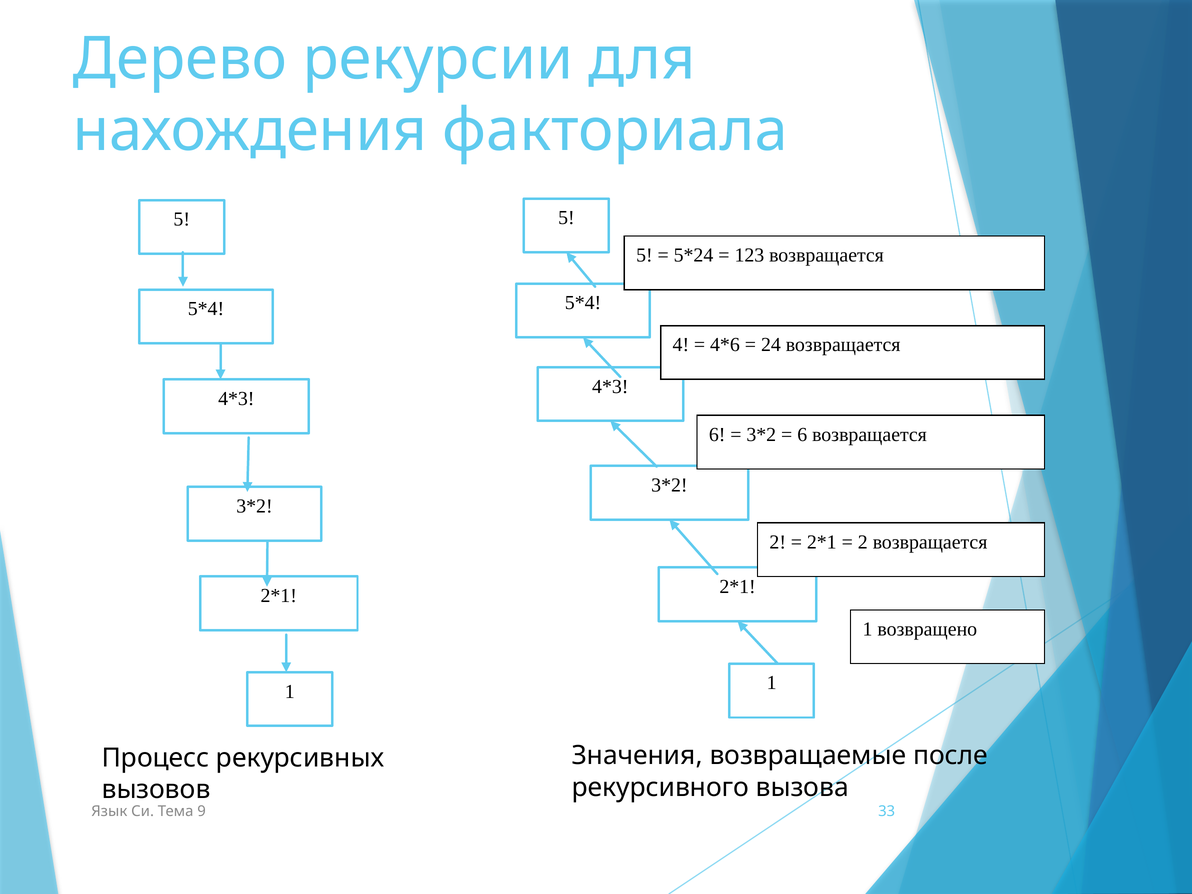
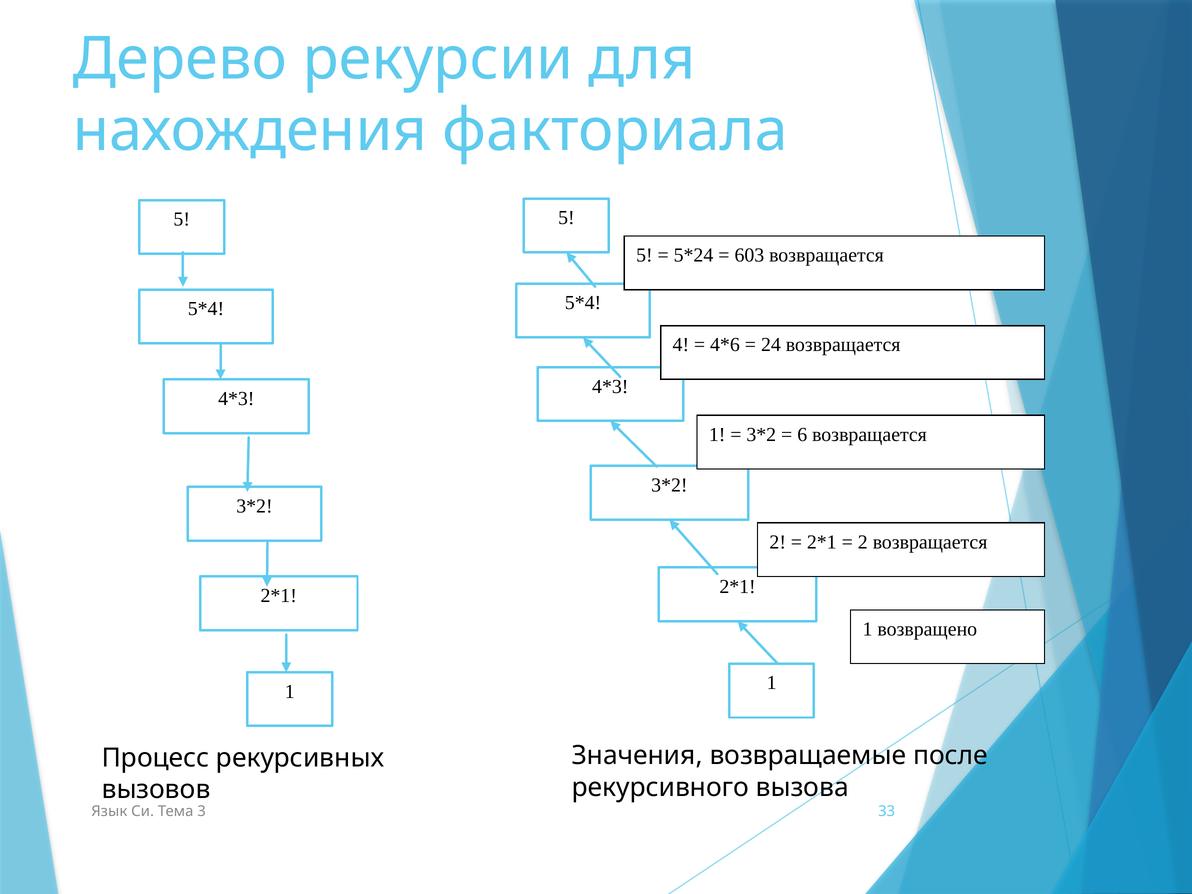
123: 123 -> 603
6 at (717, 434): 6 -> 1
9: 9 -> 3
